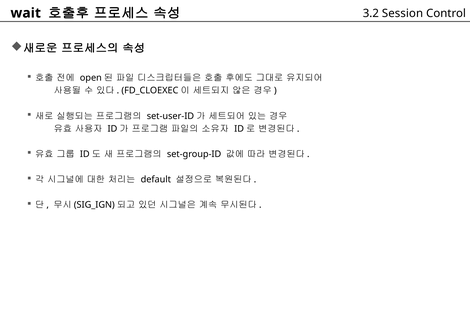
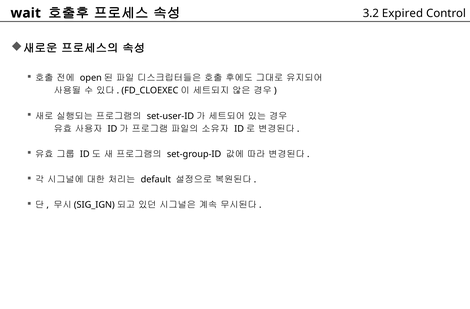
Session: Session -> Expired
